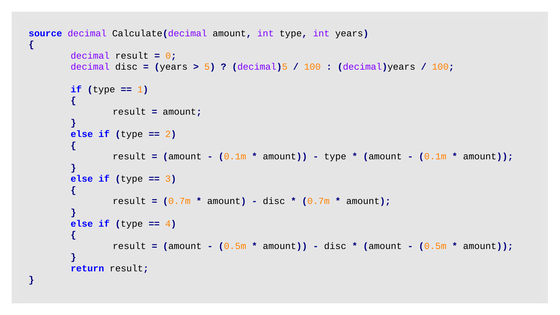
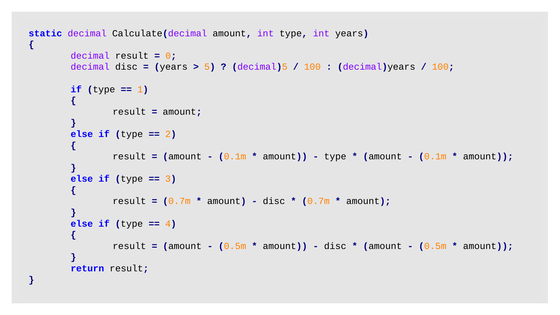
source: source -> static
